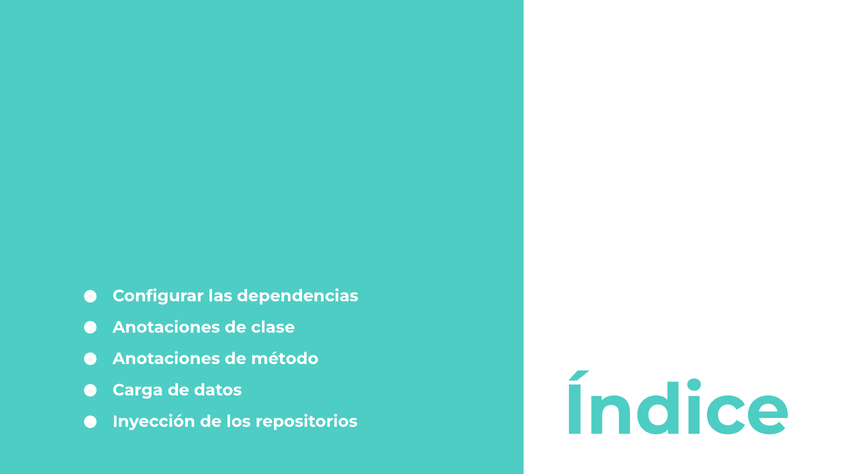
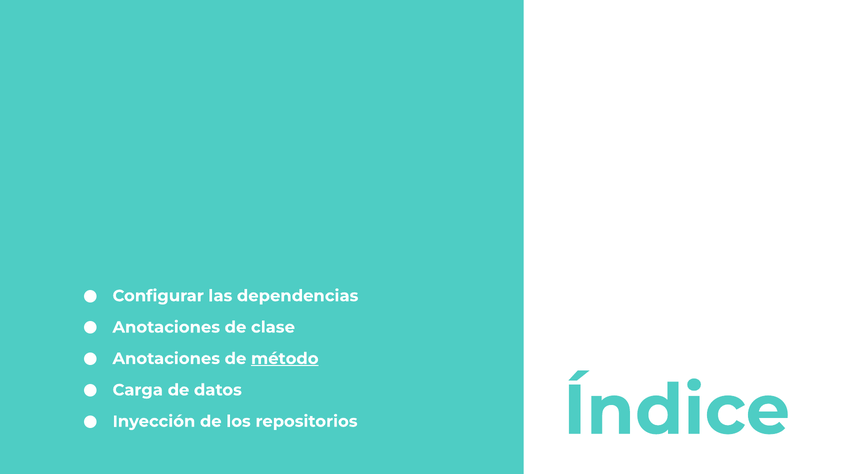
método underline: none -> present
